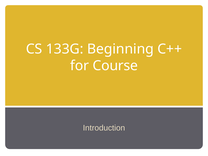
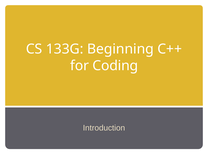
Course: Course -> Coding
